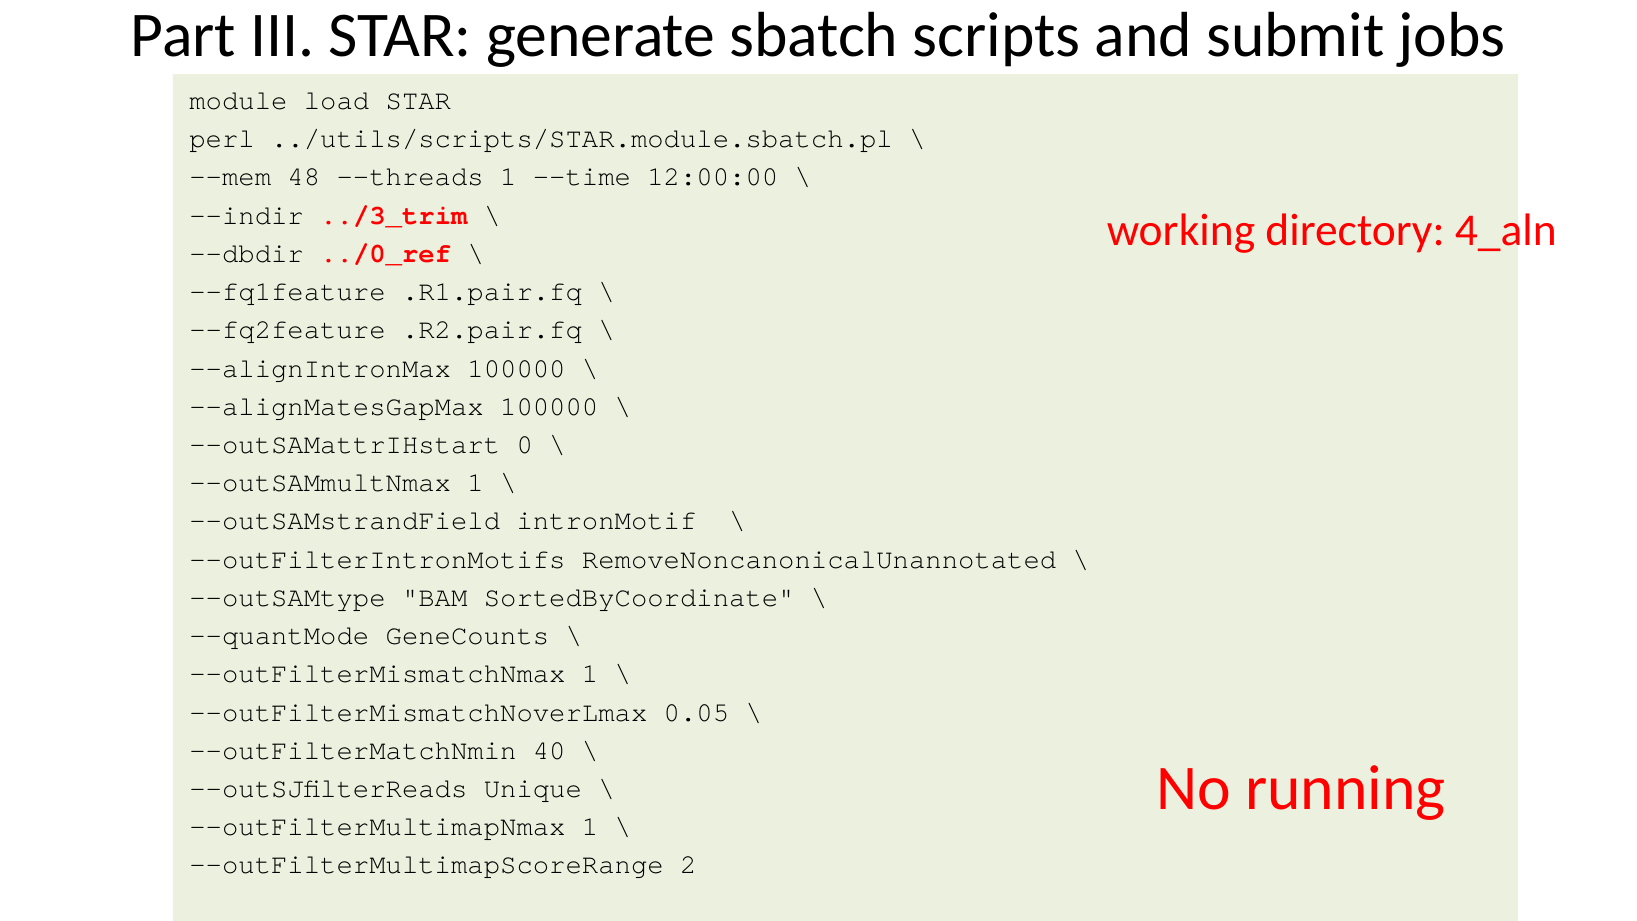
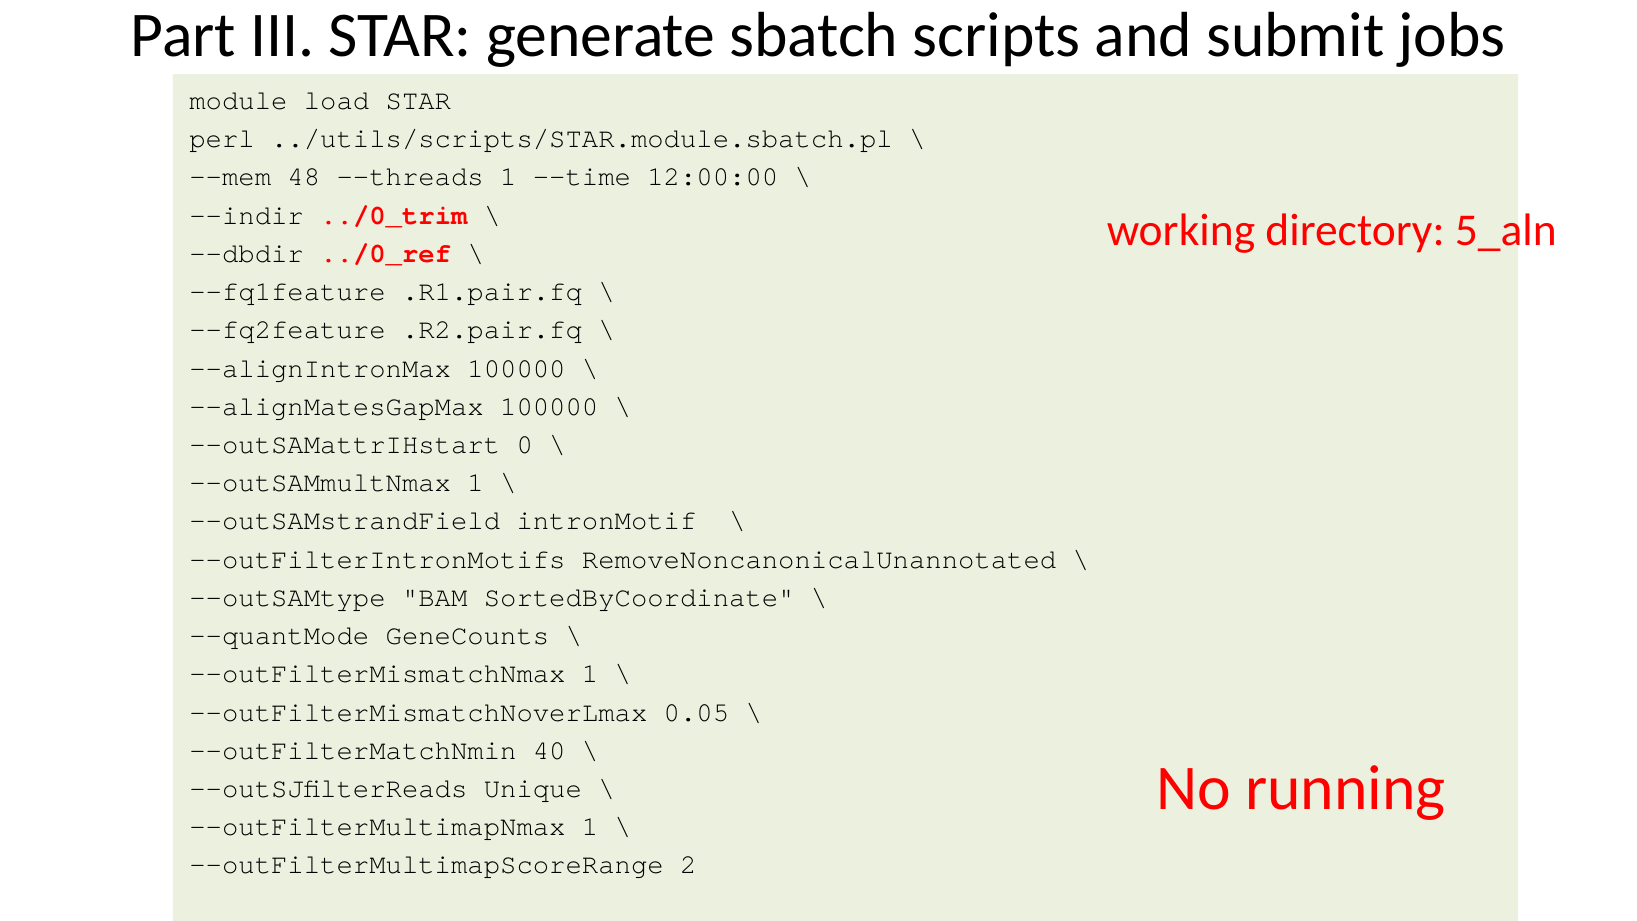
../3_trim: ../3_trim -> ../0_trim
4_aln: 4_aln -> 5_aln
